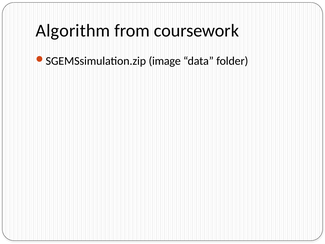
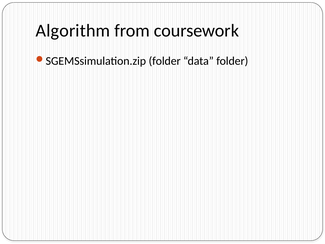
image at (165, 61): image -> folder
